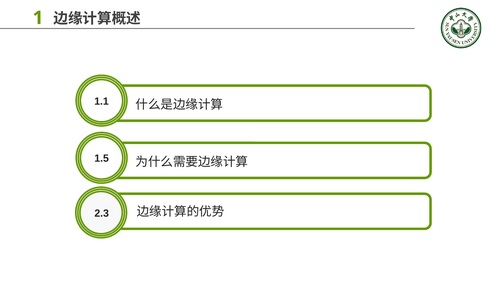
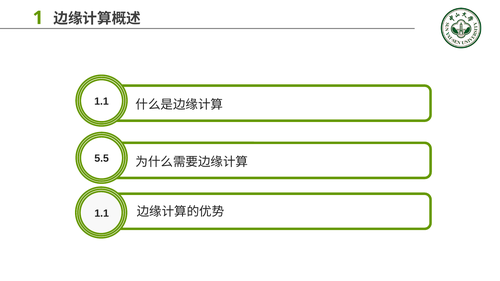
1.5: 1.5 -> 5.5
2.3 at (102, 214): 2.3 -> 1.1
